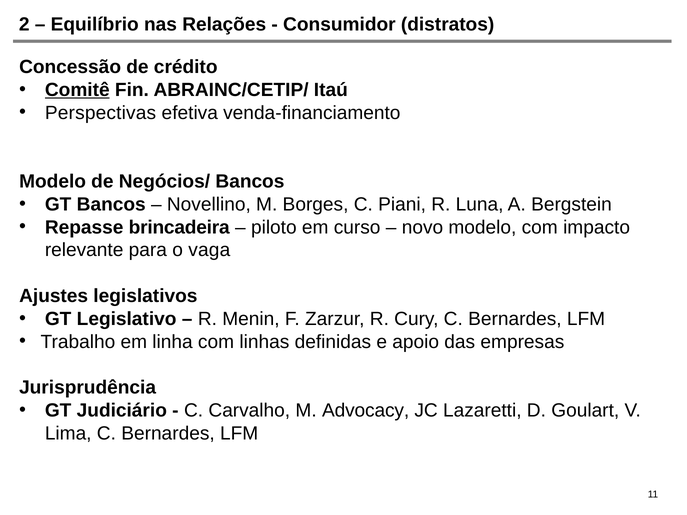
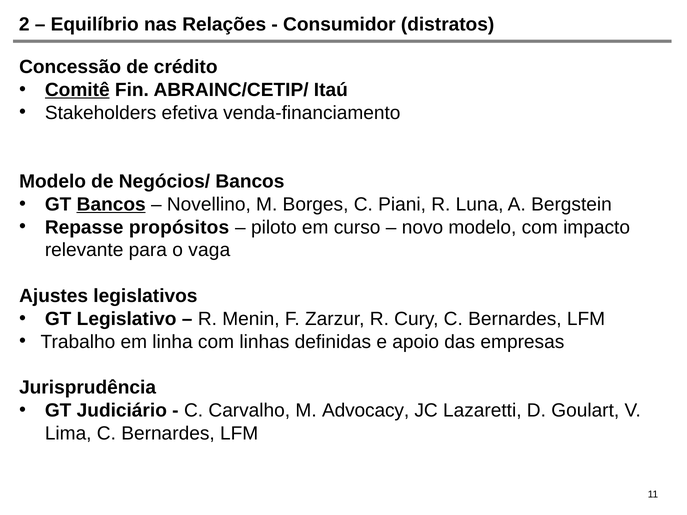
Perspectivas: Perspectivas -> Stakeholders
Bancos at (111, 204) underline: none -> present
brincadeira: brincadeira -> propósitos
